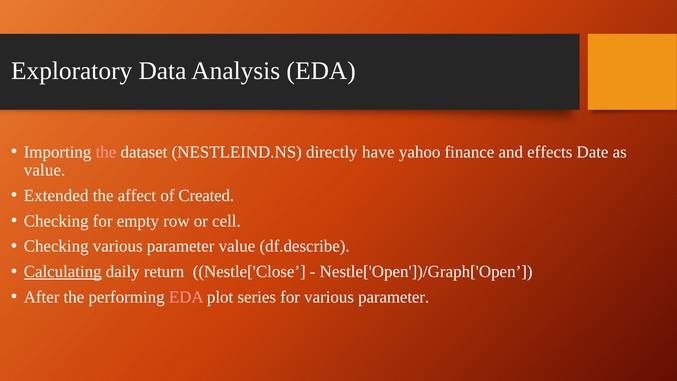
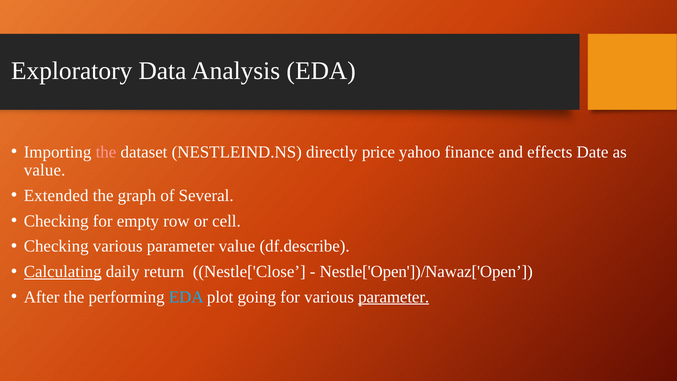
have: have -> price
affect: affect -> graph
Created: Created -> Several
Nestle['Open'])/Graph['Open: Nestle['Open'])/Graph['Open -> Nestle['Open'])/Nawaz['Open
EDA at (186, 297) colour: pink -> light blue
series: series -> going
parameter at (394, 297) underline: none -> present
